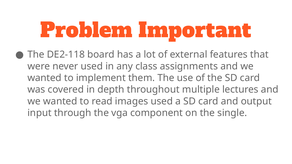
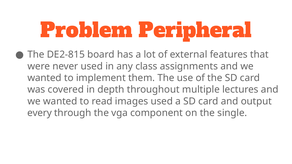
Important: Important -> Peripheral
DE2-118: DE2-118 -> DE2-815
input: input -> every
